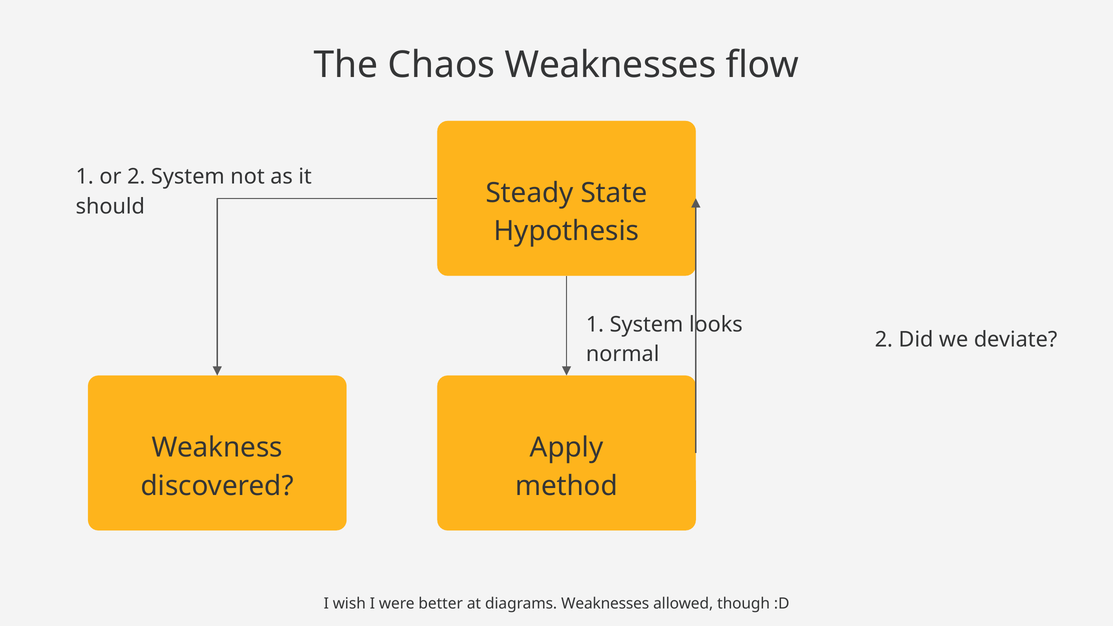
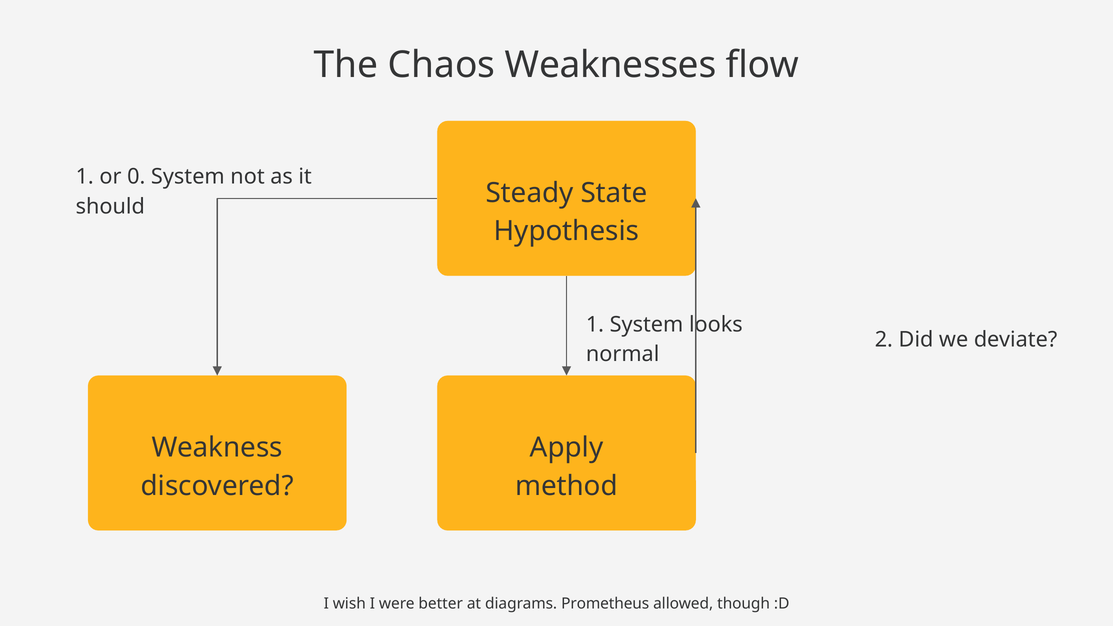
or 2: 2 -> 0
diagrams Weaknesses: Weaknesses -> Prometheus
